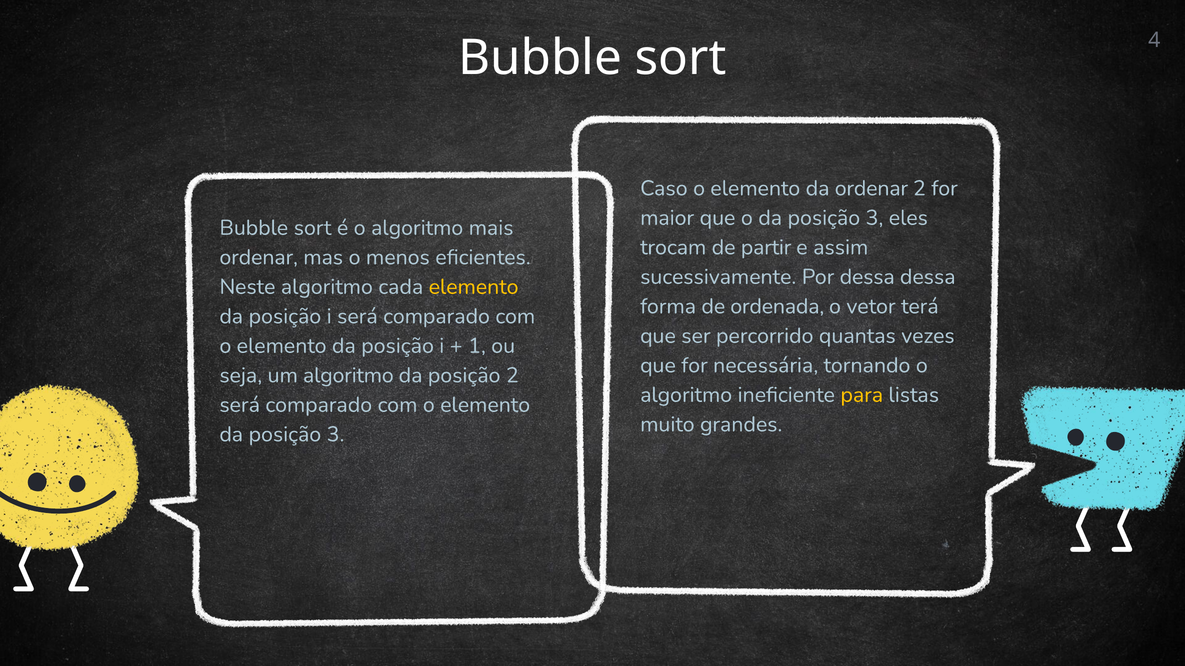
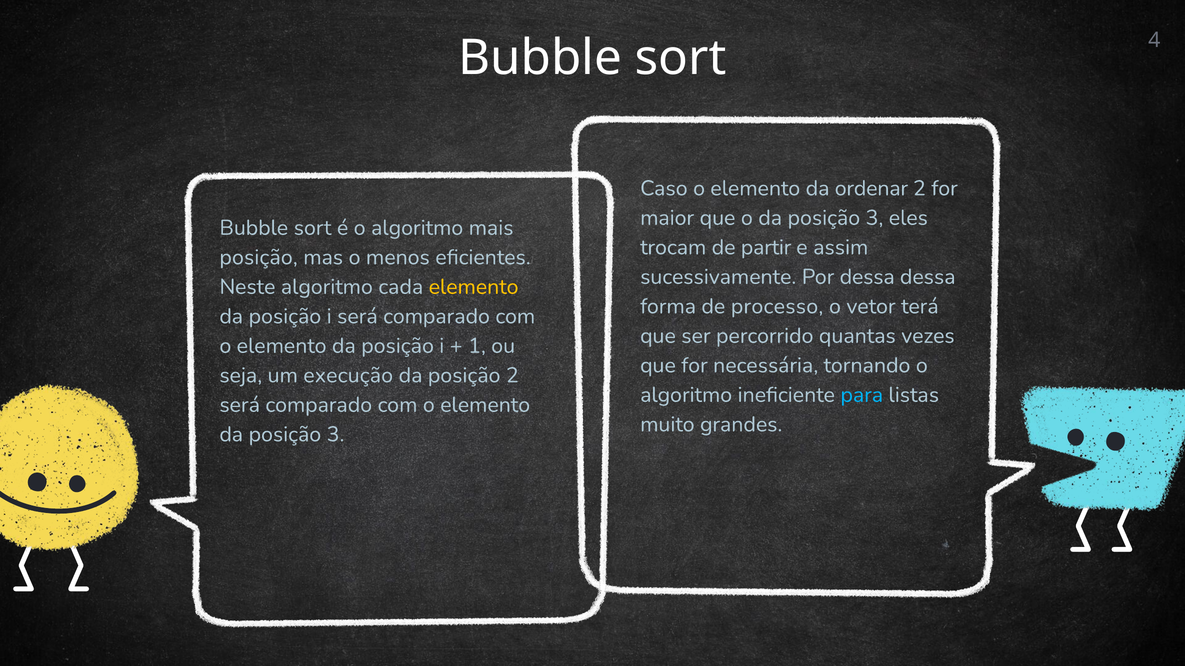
ordenar at (259, 257): ordenar -> posição
ordenada: ordenada -> processo
um algoritmo: algoritmo -> execução
para colour: yellow -> light blue
